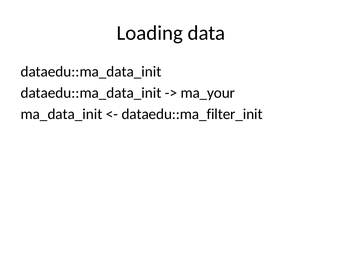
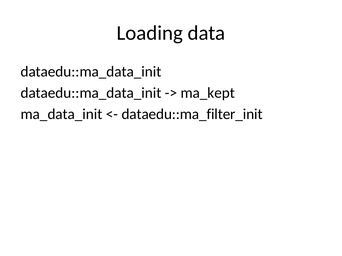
ma_your: ma_your -> ma_kept
